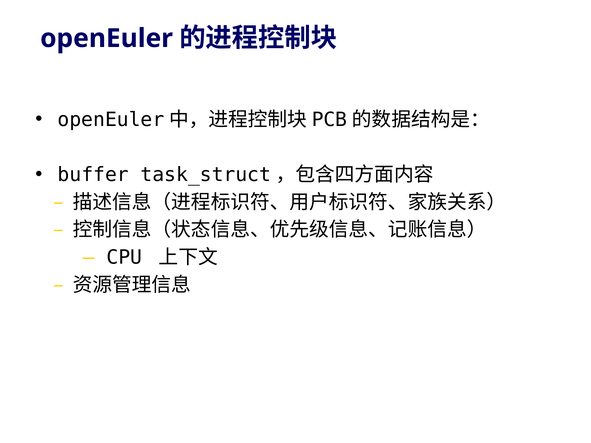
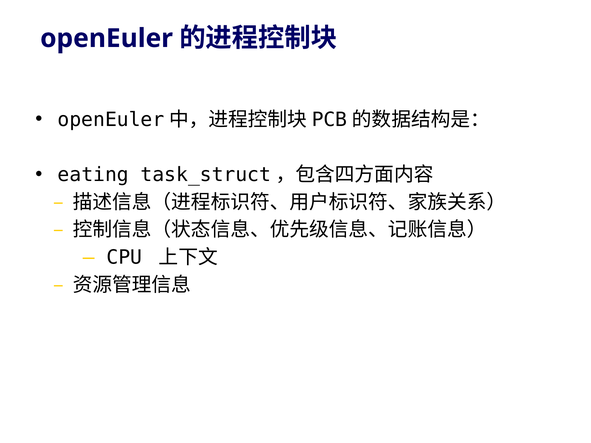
buffer: buffer -> eating
